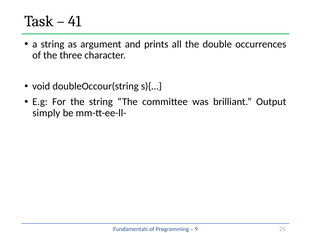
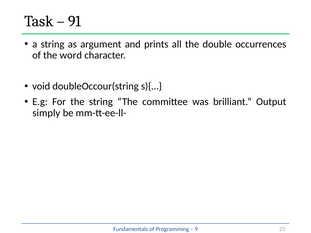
41: 41 -> 91
three: three -> word
